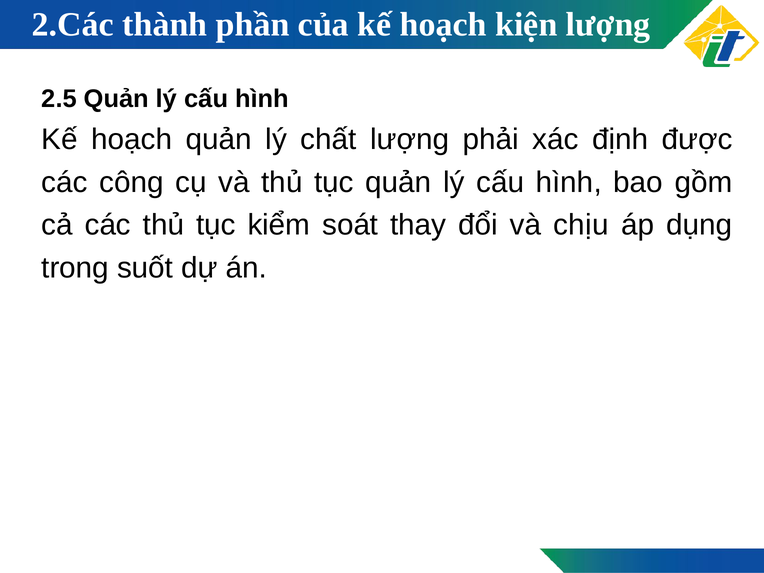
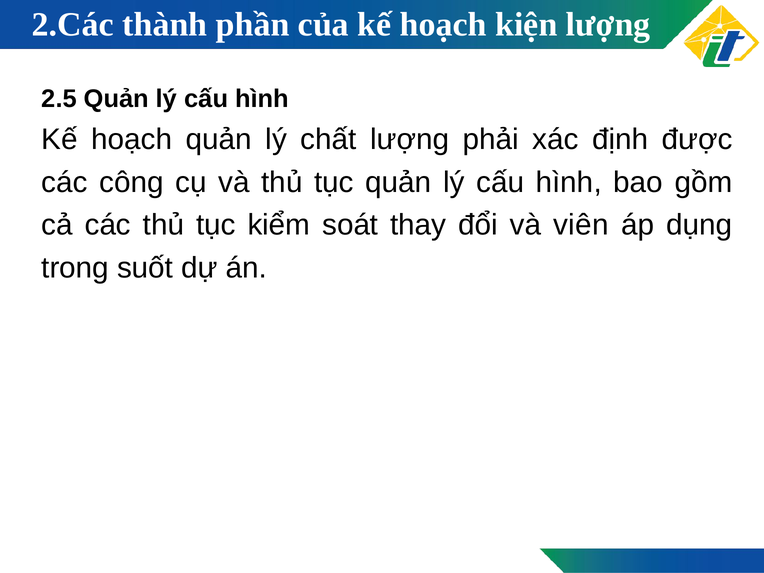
chịu: chịu -> viên
